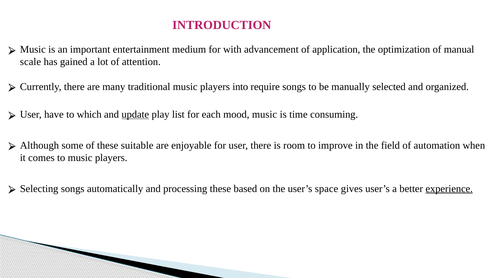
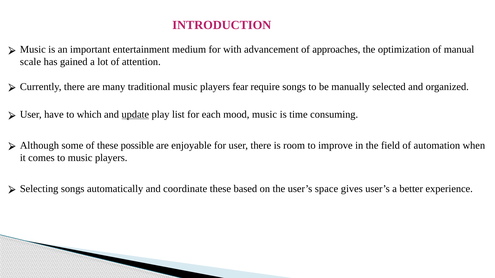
application: application -> approaches
into: into -> fear
suitable: suitable -> possible
processing: processing -> coordinate
experience underline: present -> none
